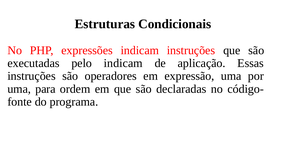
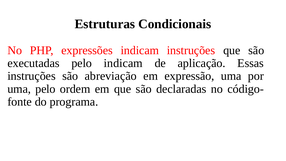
operadores: operadores -> abreviação
uma para: para -> pelo
